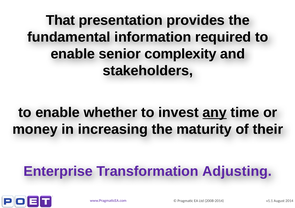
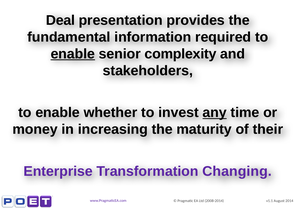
That: That -> Deal
enable at (73, 54) underline: none -> present
Adjusting: Adjusting -> Changing
